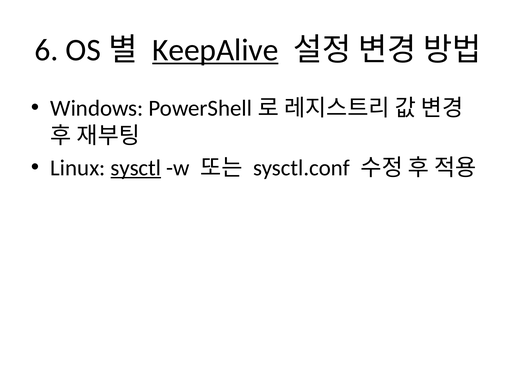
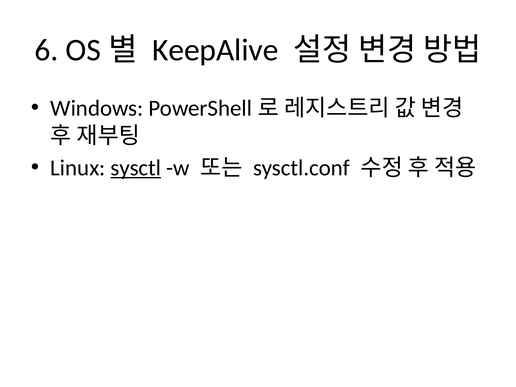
KeepAlive underline: present -> none
